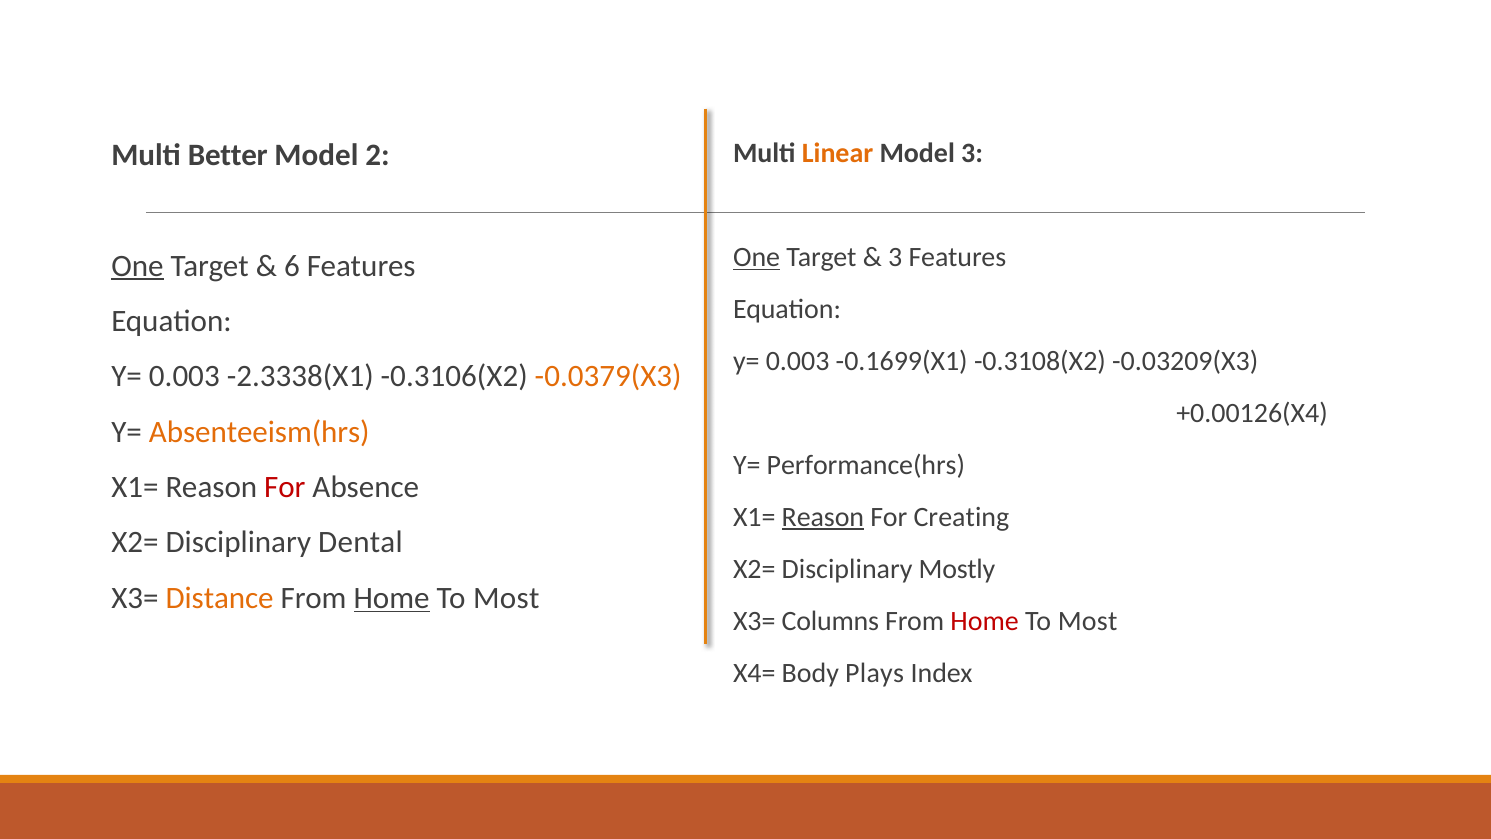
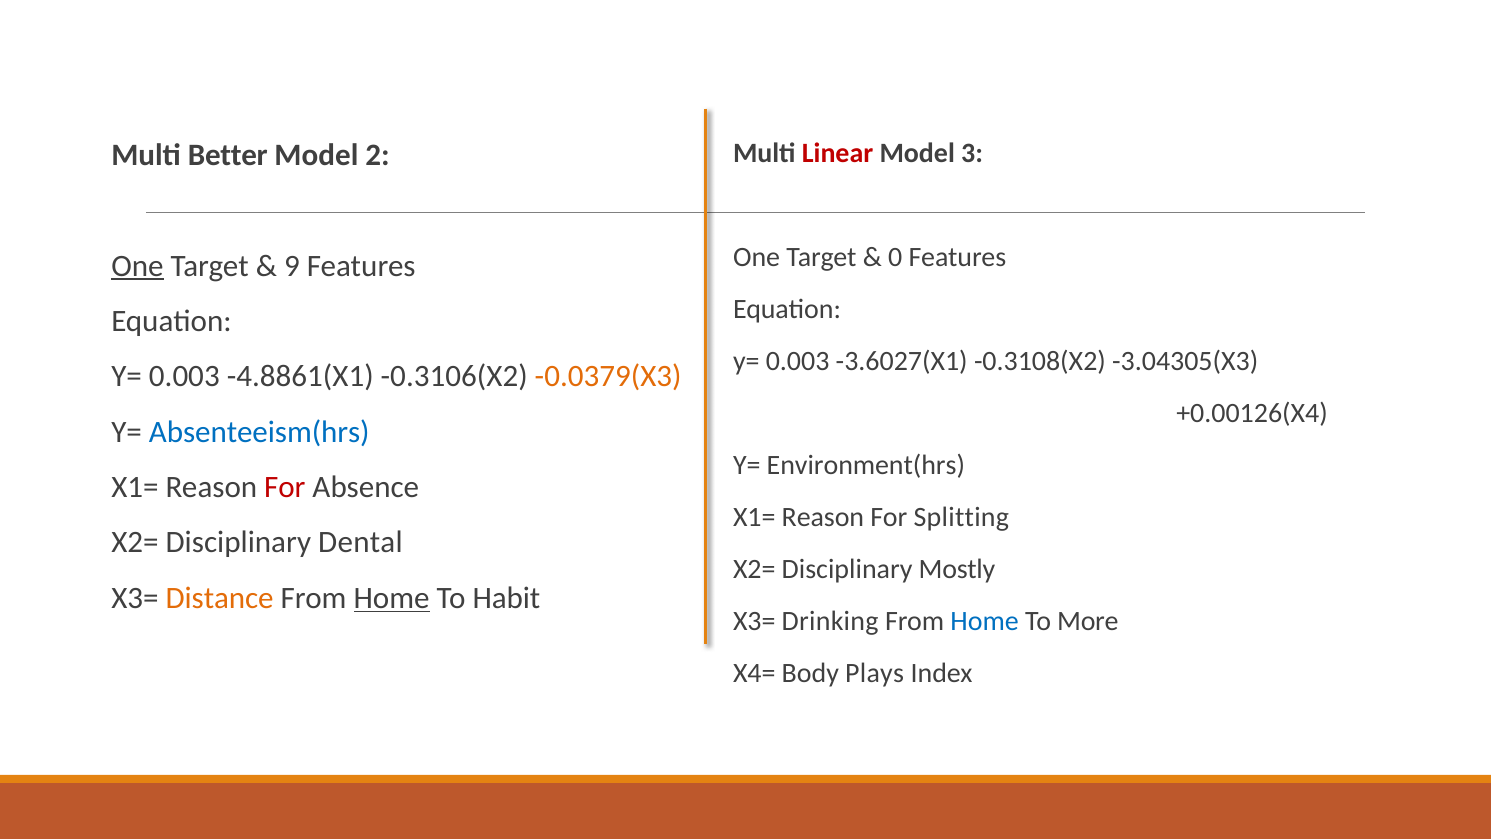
Linear colour: orange -> red
One at (757, 257) underline: present -> none
3 at (895, 257): 3 -> 0
6: 6 -> 9
-0.1699(X1: -0.1699(X1 -> -3.6027(X1
-0.03209(X3: -0.03209(X3 -> -3.04305(X3
-2.3338(X1: -2.3338(X1 -> -4.8861(X1
Absenteeism(hrs colour: orange -> blue
Performance(hrs: Performance(hrs -> Environment(hrs
Reason at (823, 517) underline: present -> none
Creating: Creating -> Splitting
Most at (506, 598): Most -> Habit
Columns: Columns -> Drinking
Home at (985, 621) colour: red -> blue
Most at (1088, 621): Most -> More
